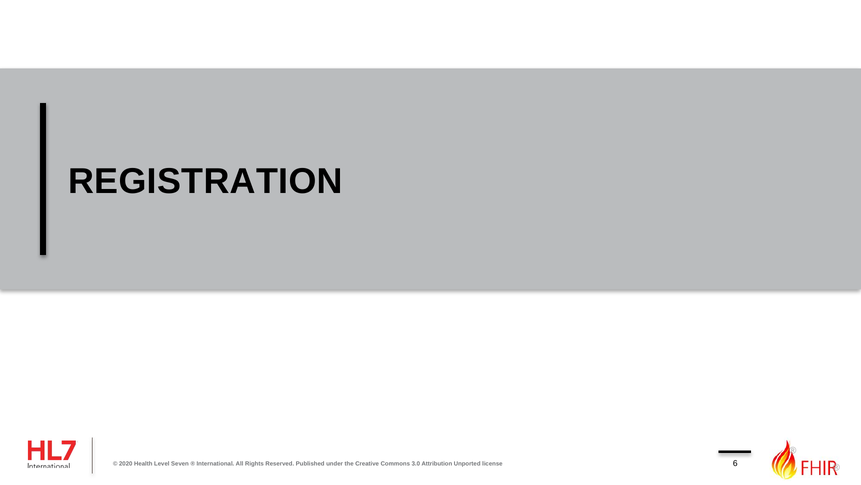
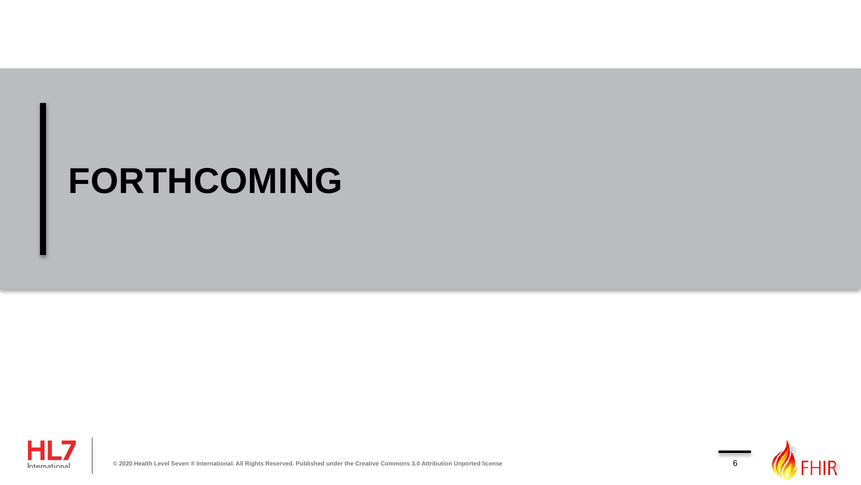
REGISTRATION: REGISTRATION -> FORTHCOMING
